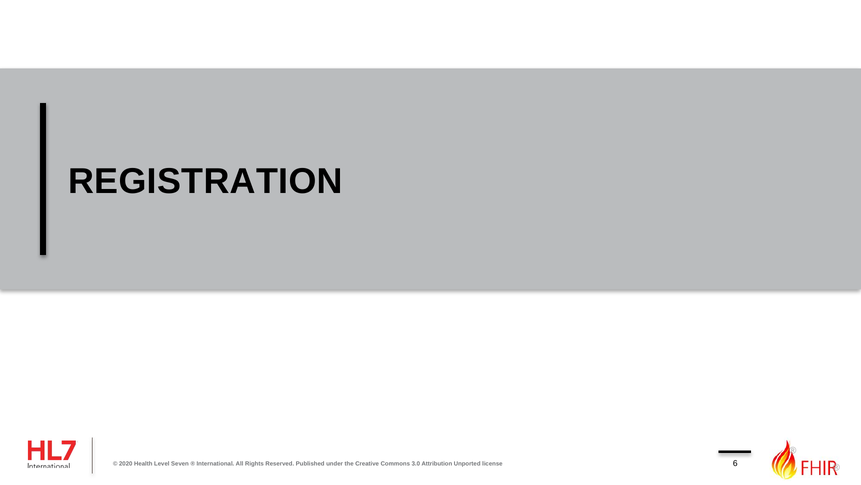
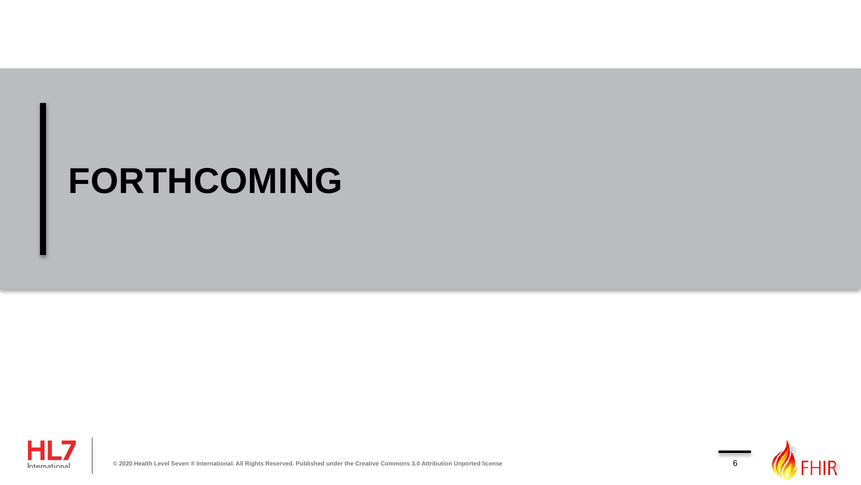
REGISTRATION: REGISTRATION -> FORTHCOMING
